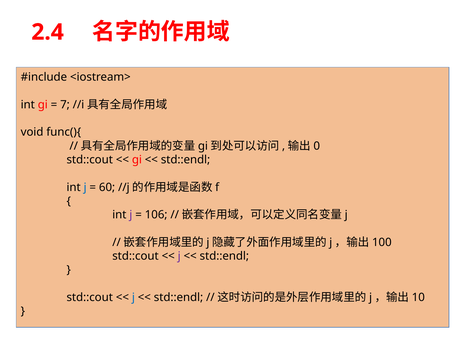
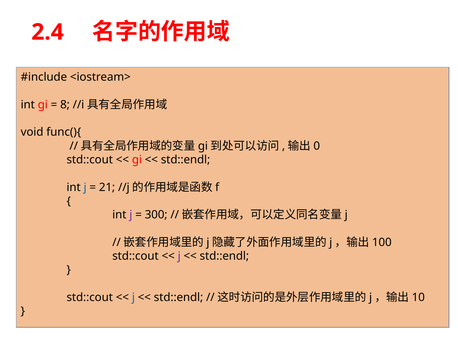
7: 7 -> 8
60: 60 -> 21
106: 106 -> 300
